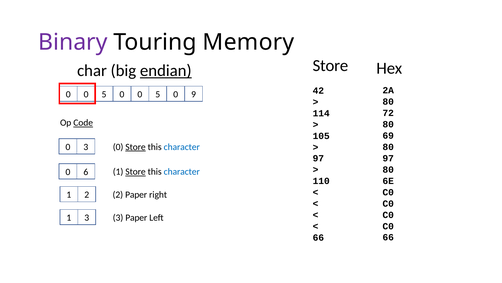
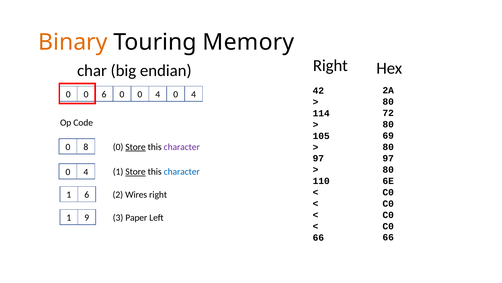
Binary colour: purple -> orange
Store at (330, 66): Store -> Right
endian underline: present -> none
5 at (104, 94): 5 -> 6
5 at (158, 94): 5 -> 4
9 at (194, 94): 9 -> 4
Code underline: present -> none
character at (182, 147) colour: blue -> purple
0 3: 3 -> 8
6 at (86, 172): 6 -> 4
2 Paper: Paper -> Wires
1 2: 2 -> 6
1 3: 3 -> 9
